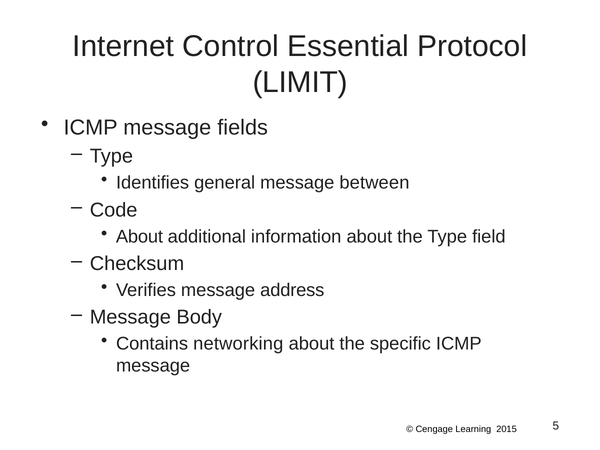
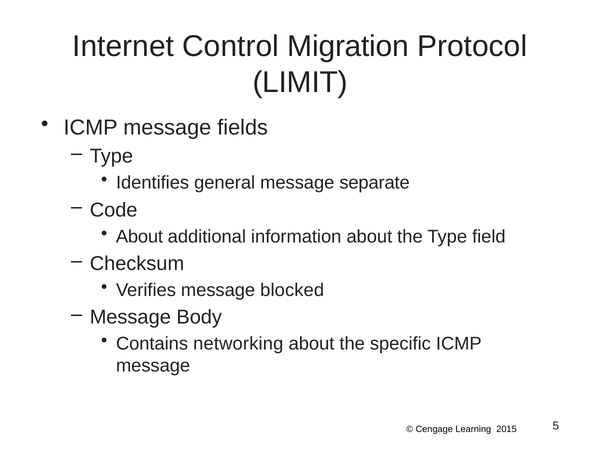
Essential: Essential -> Migration
between: between -> separate
address: address -> blocked
